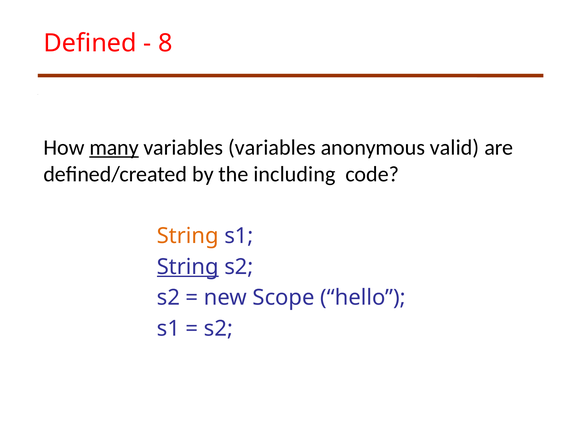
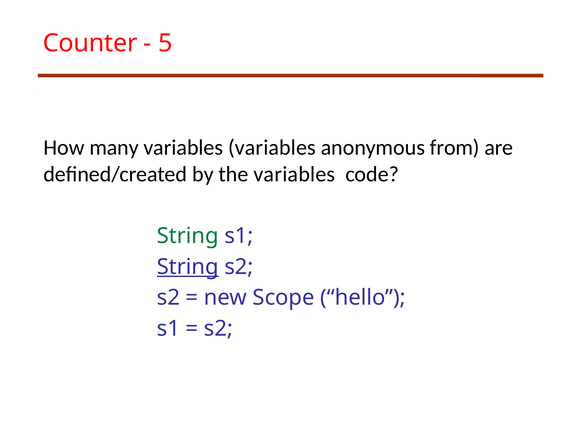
Defined: Defined -> Counter
8: 8 -> 5
many underline: present -> none
valid: valid -> from
the including: including -> variables
String at (188, 236) colour: orange -> green
